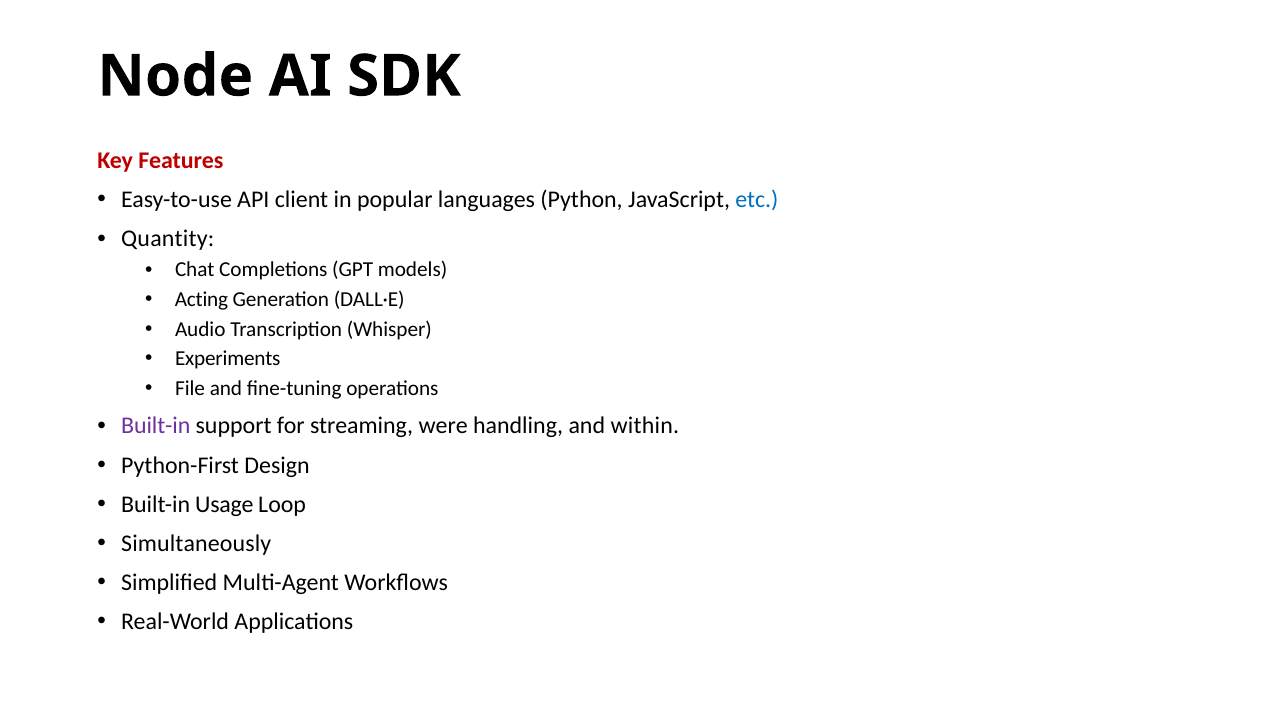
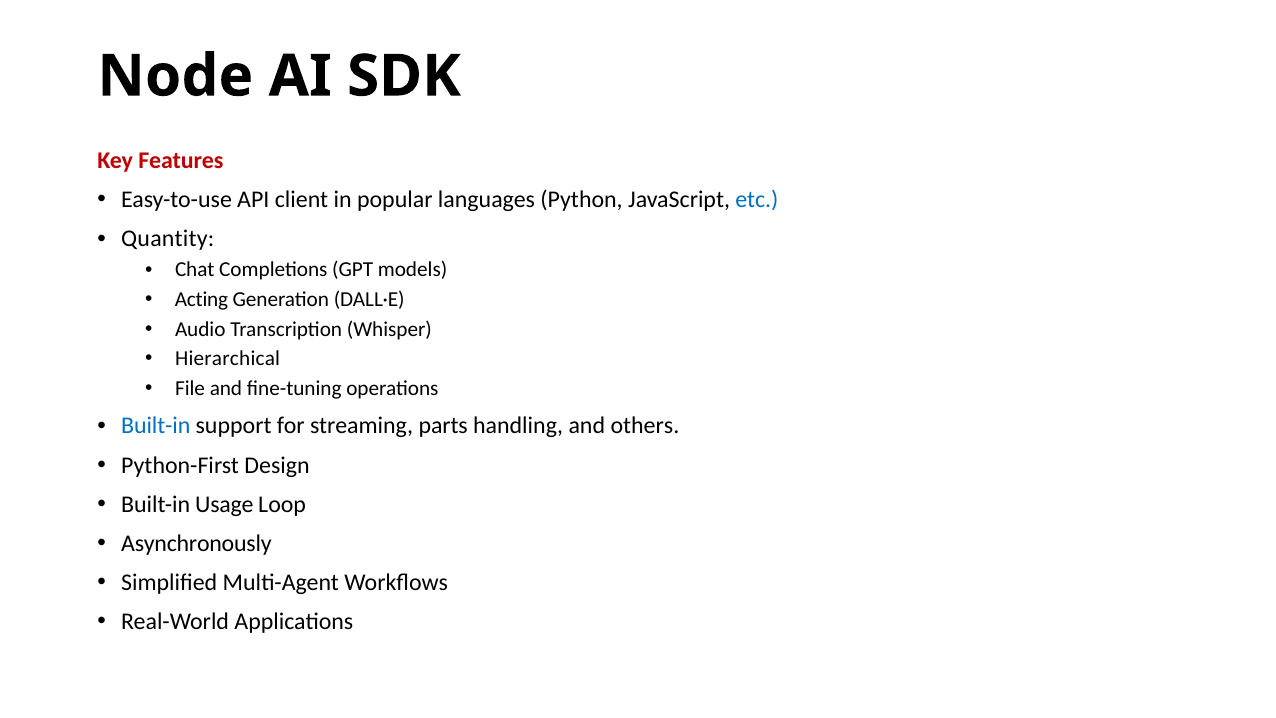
Experiments: Experiments -> Hierarchical
Built-in at (156, 426) colour: purple -> blue
were: were -> parts
within: within -> others
Simultaneously: Simultaneously -> Asynchronously
